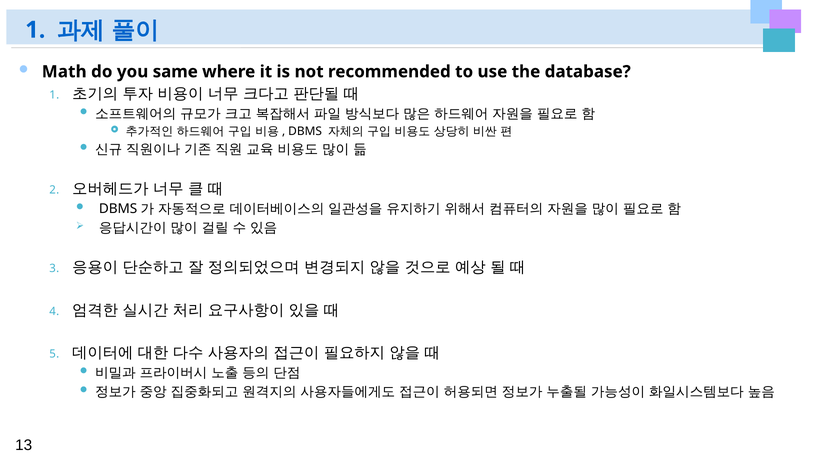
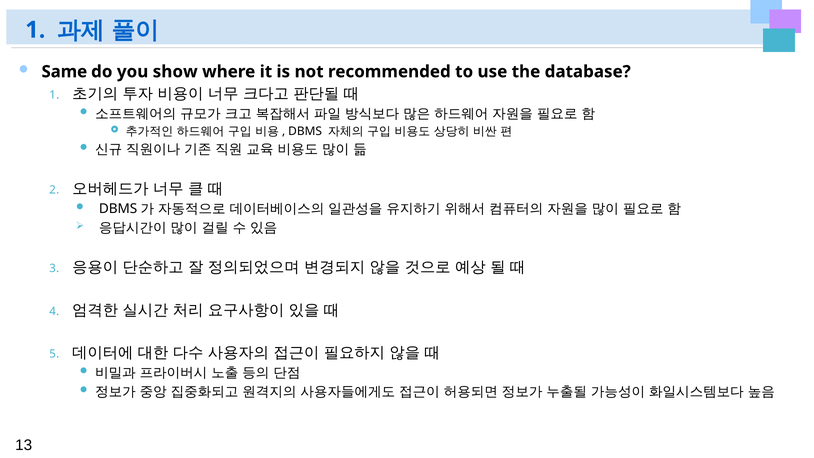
Math: Math -> Same
same: same -> show
